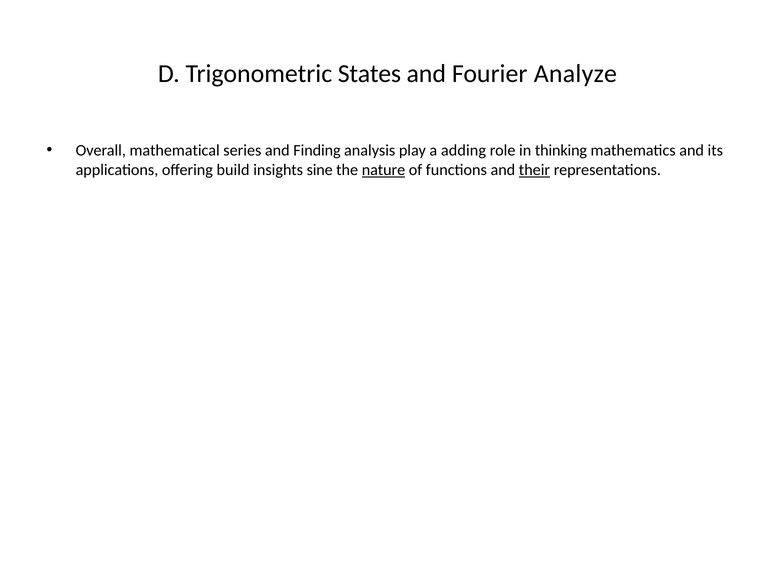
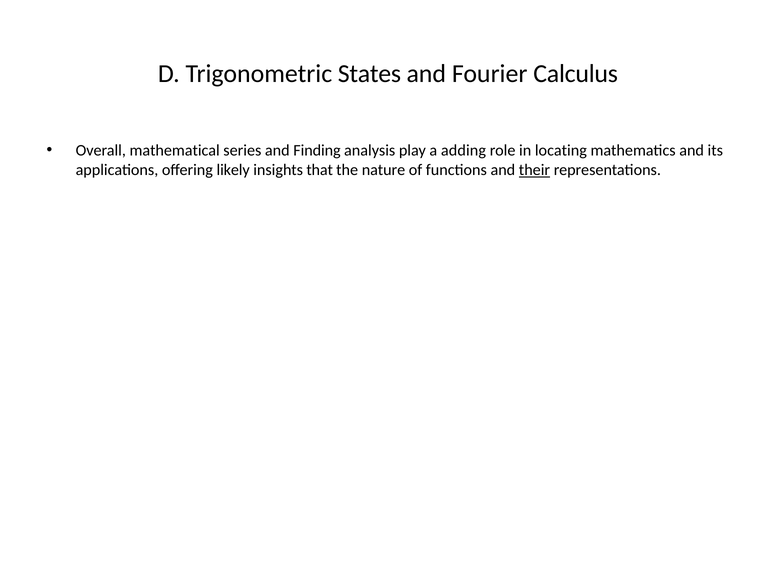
Analyze: Analyze -> Calculus
thinking: thinking -> locating
build: build -> likely
sine: sine -> that
nature underline: present -> none
